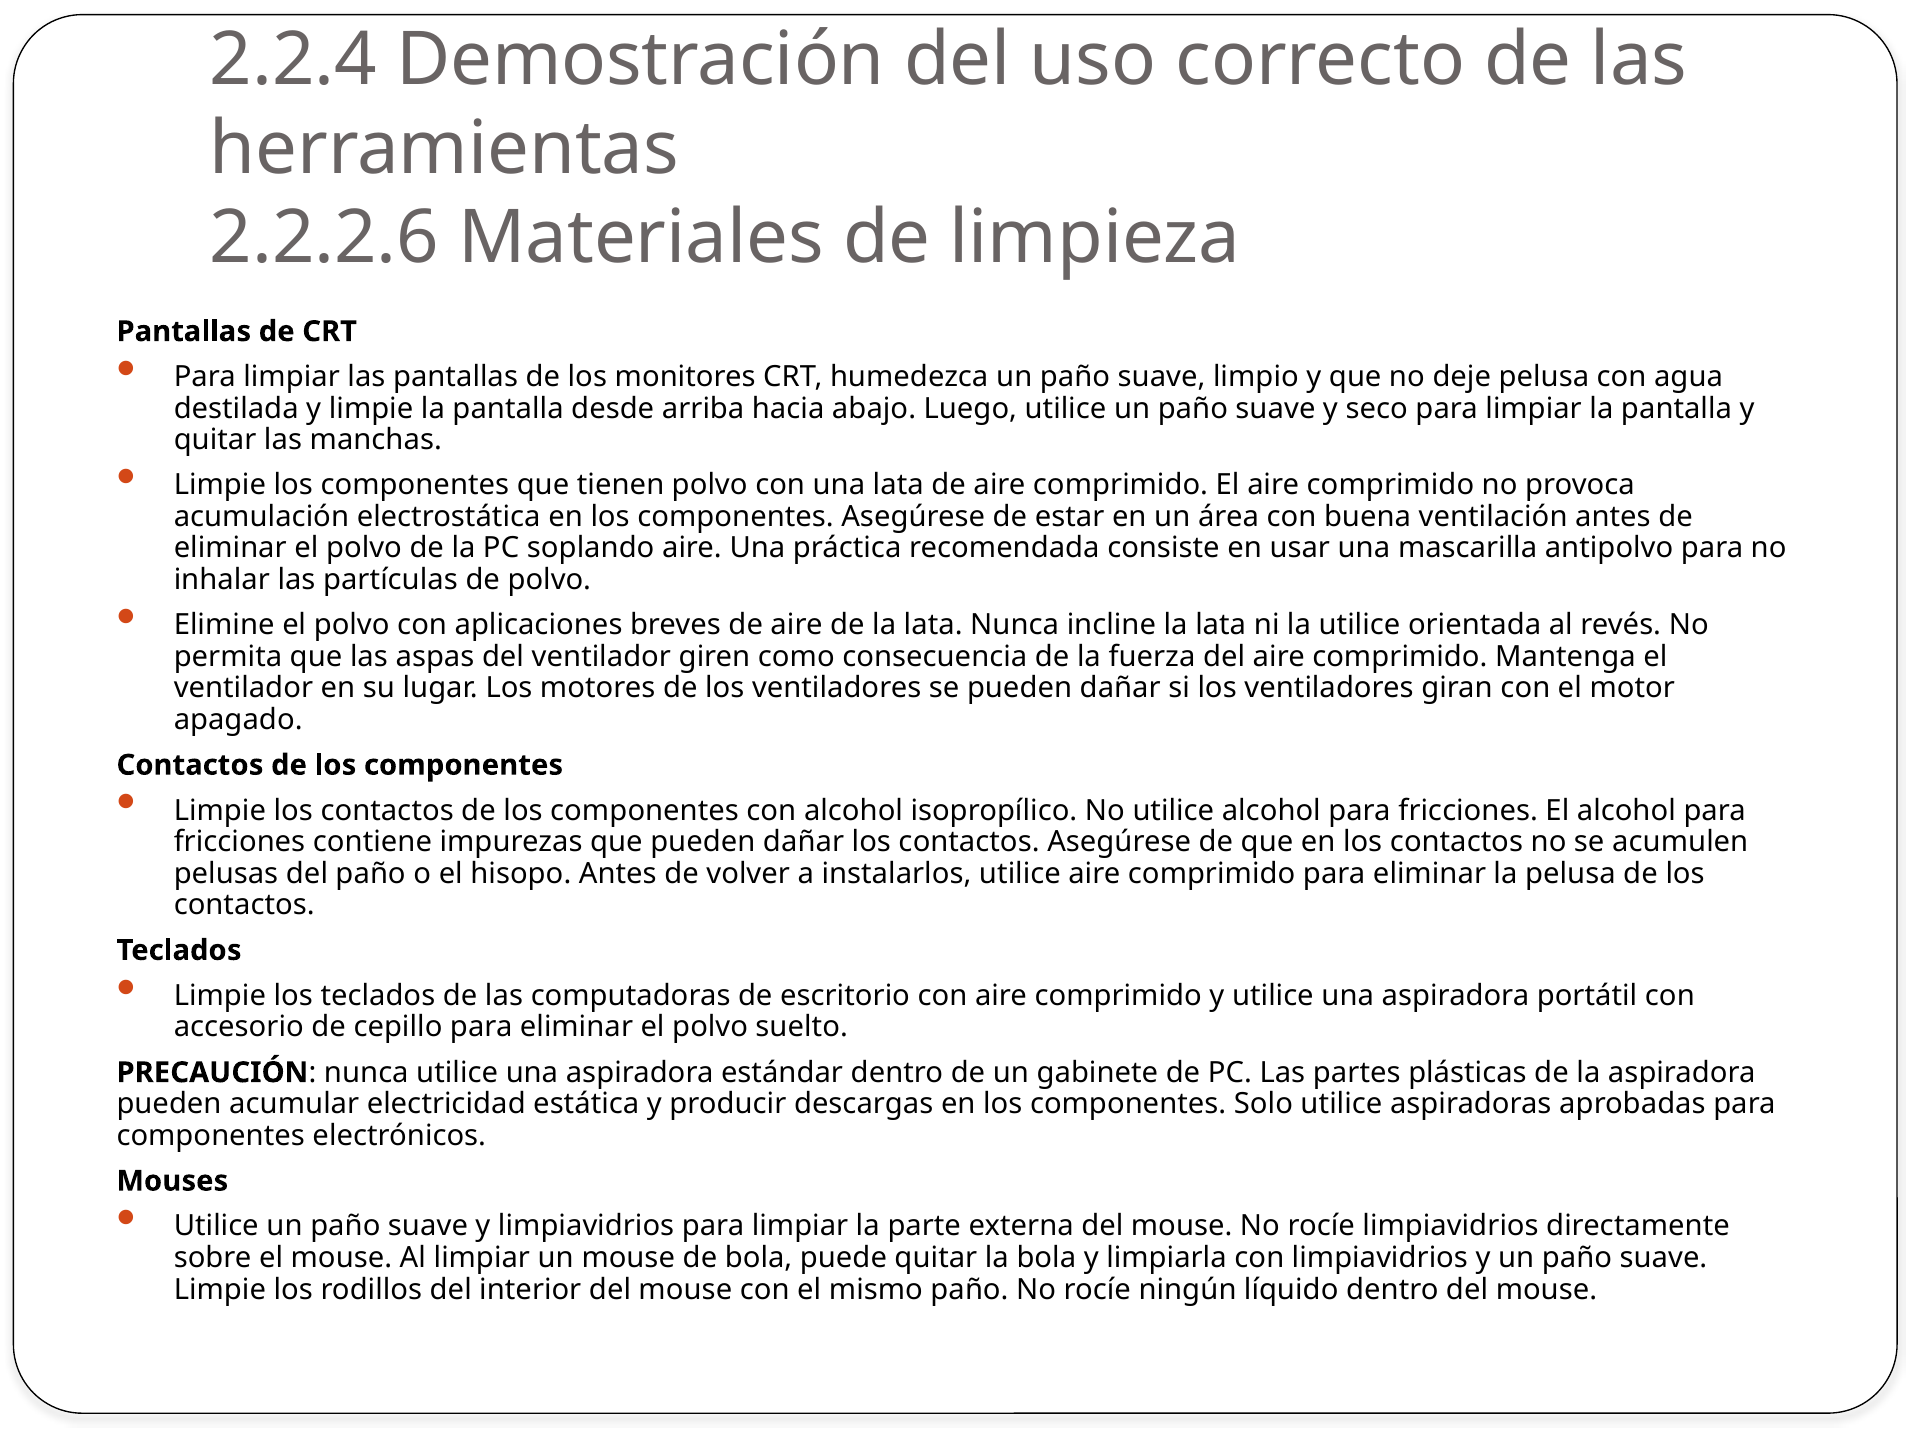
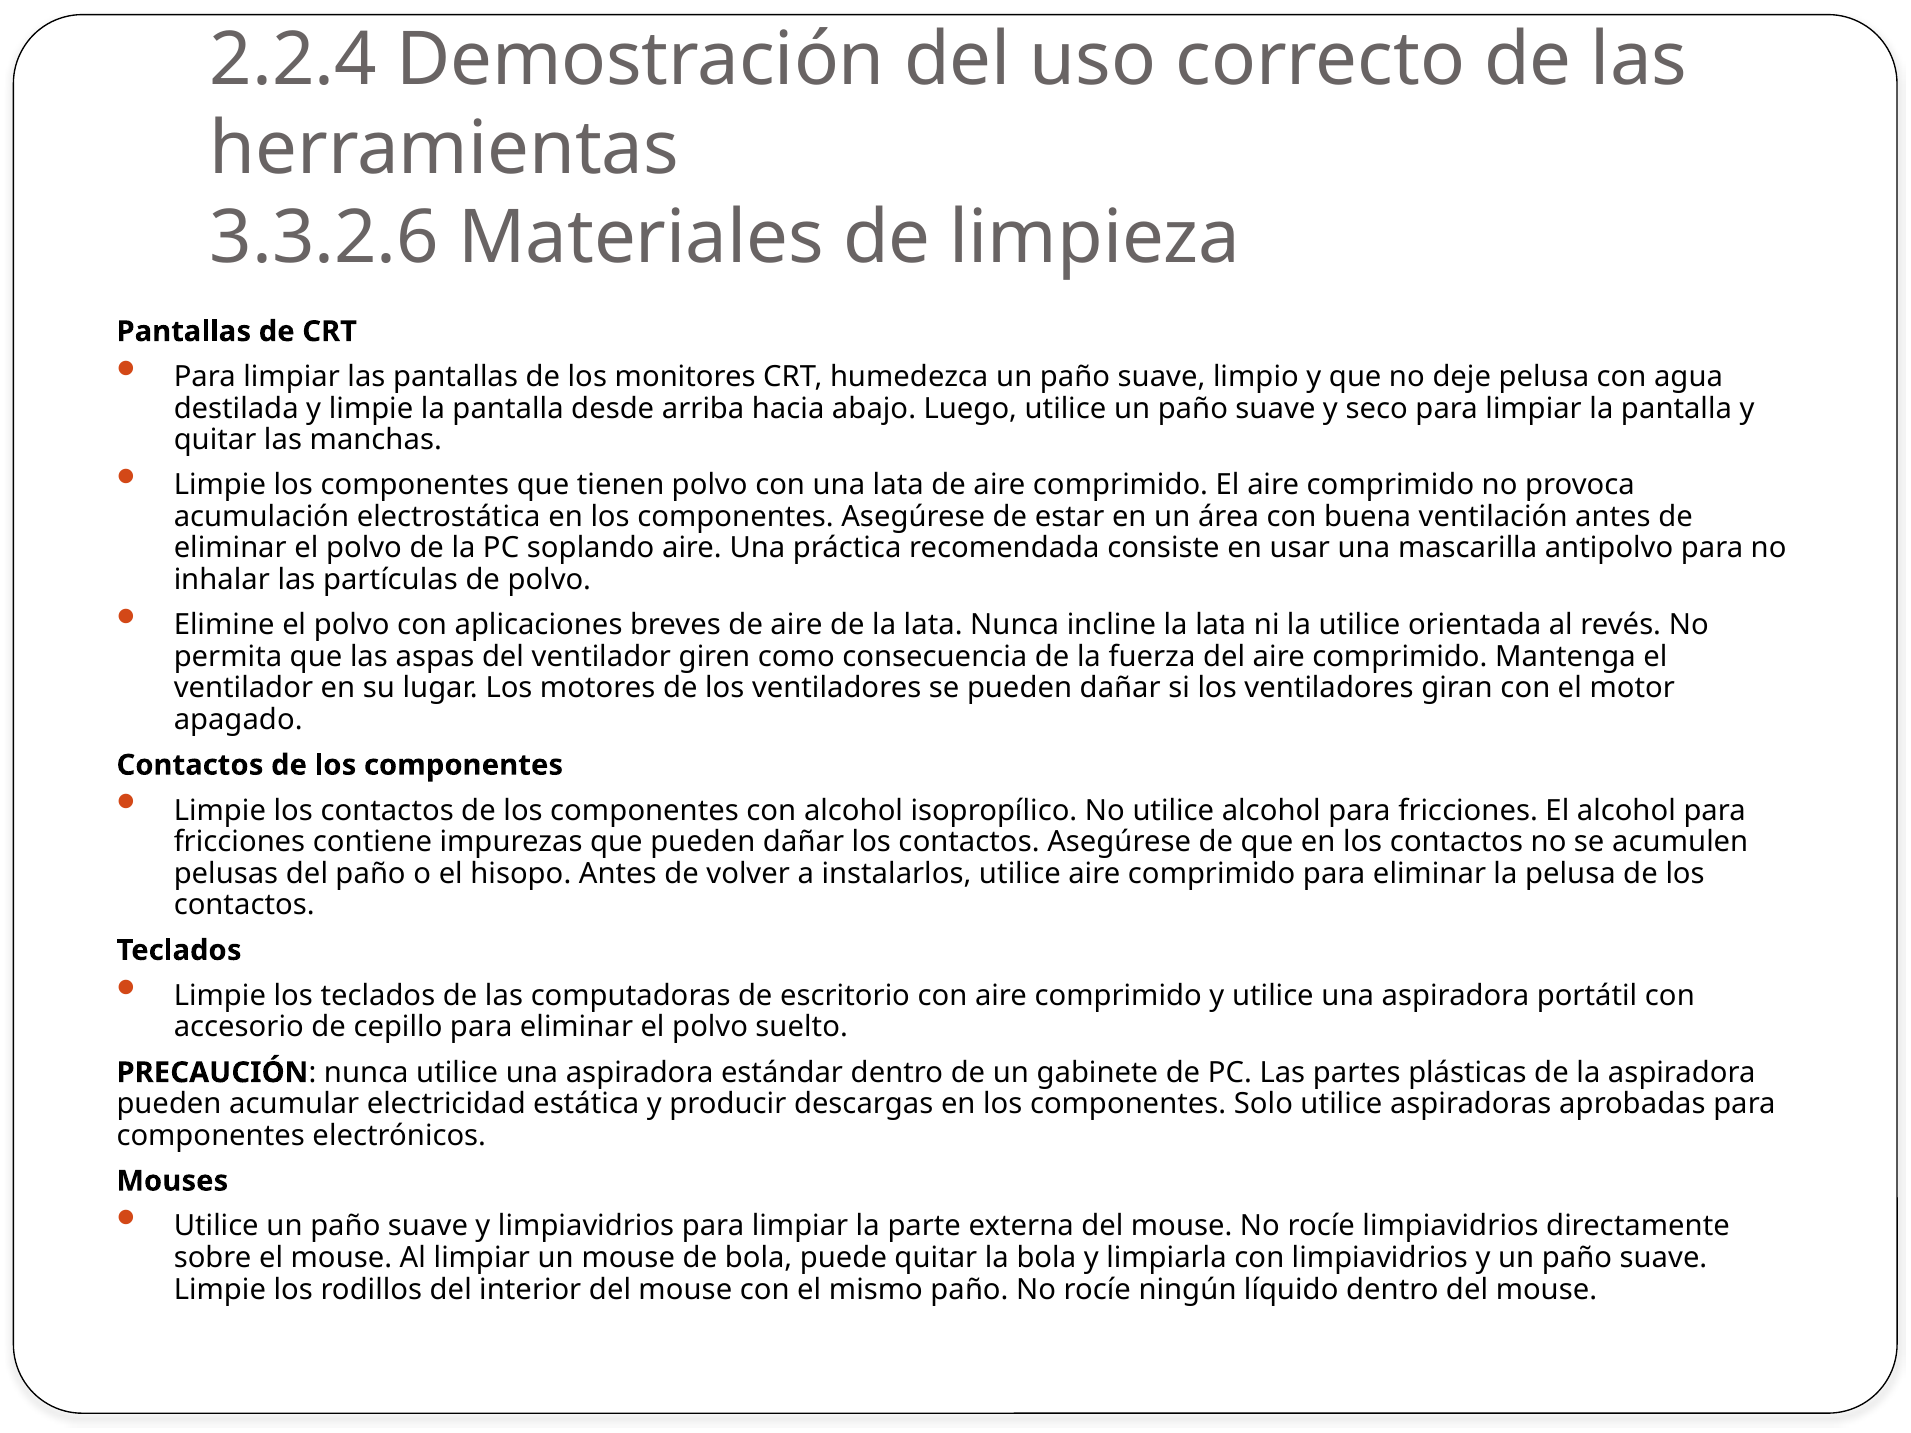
2.2.2.6: 2.2.2.6 -> 3.3.2.6
